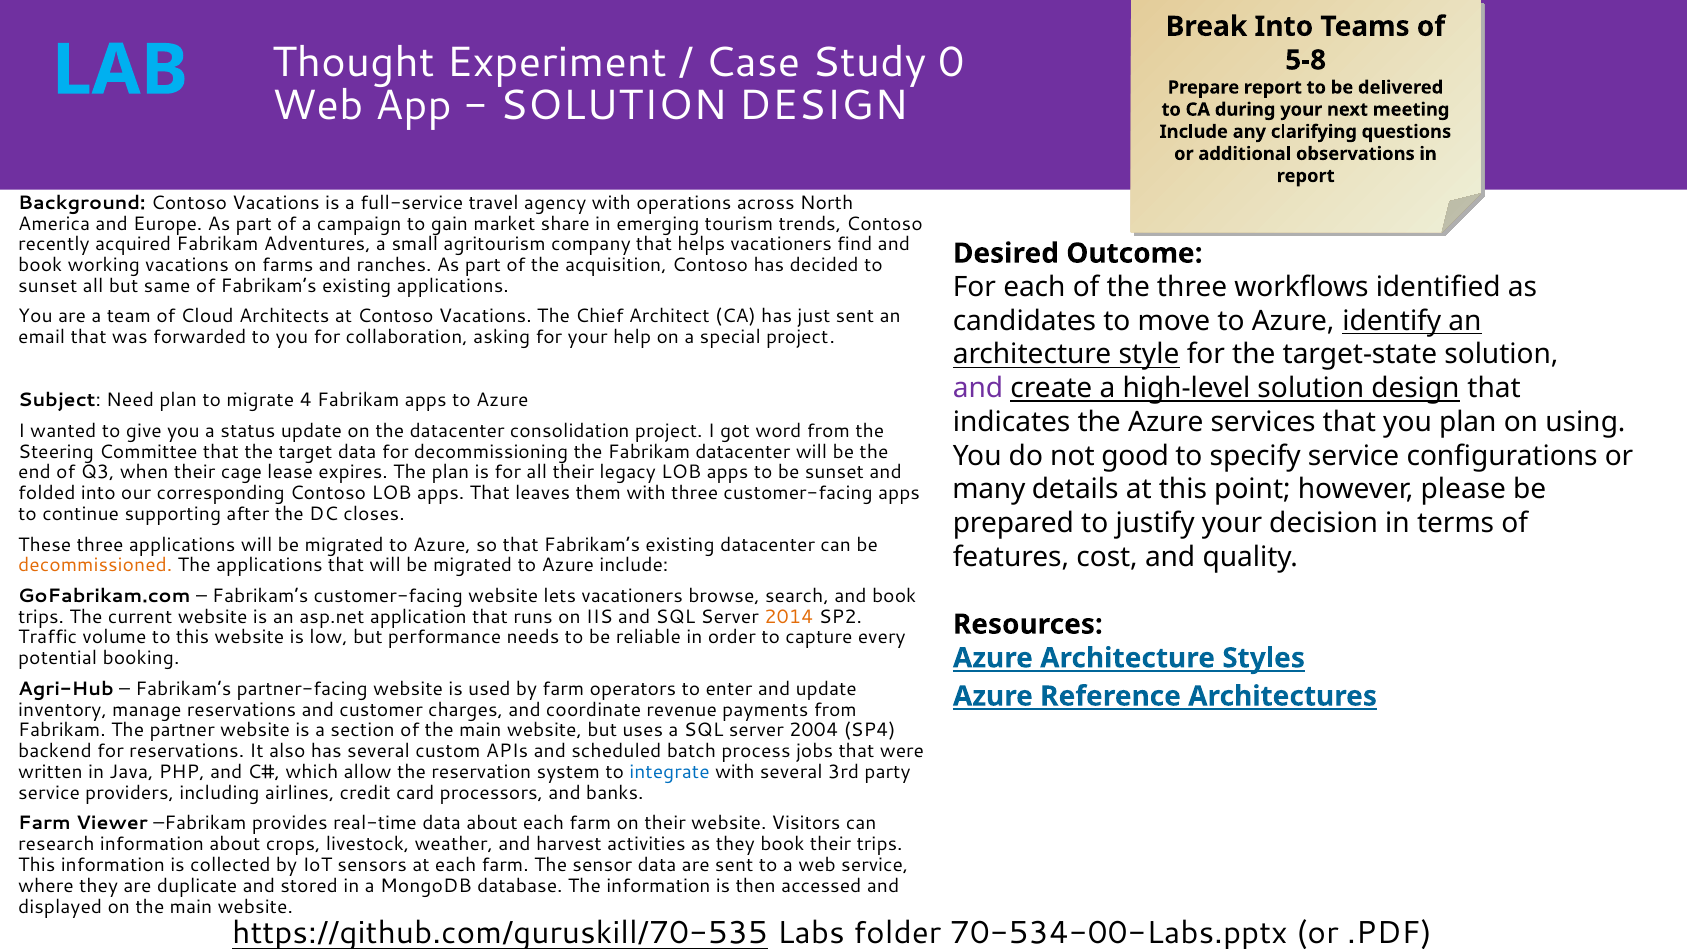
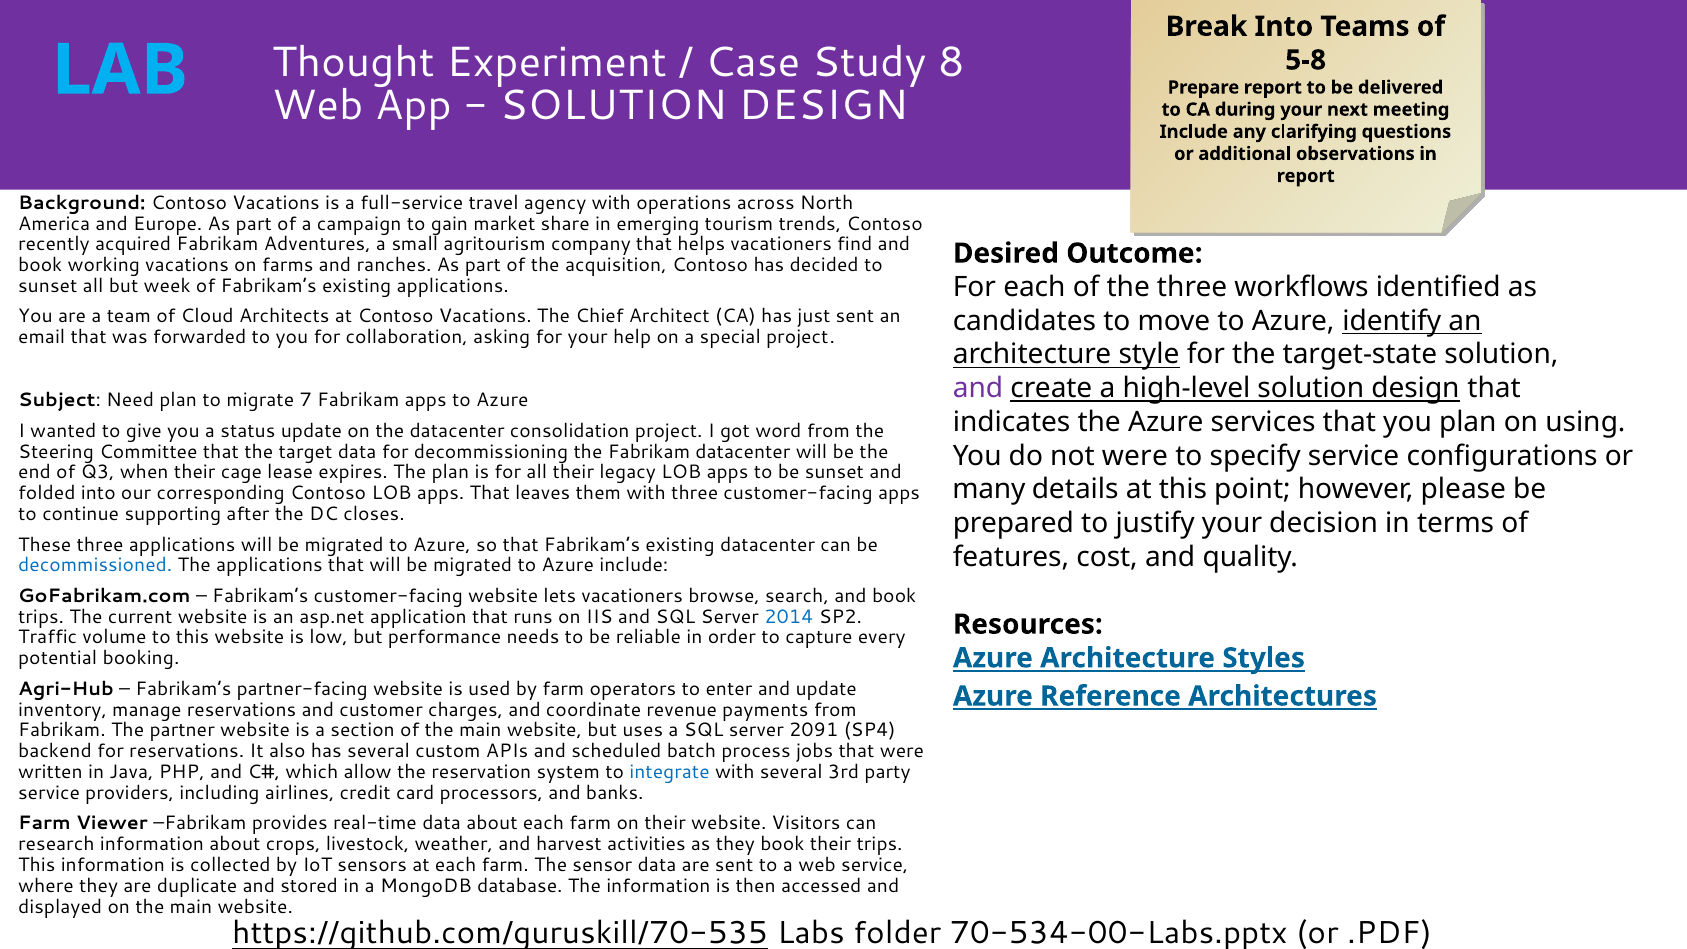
0: 0 -> 8
same: same -> week
4: 4 -> 7
not good: good -> were
decommissioned colour: orange -> blue
2014 colour: orange -> blue
2004: 2004 -> 2091
